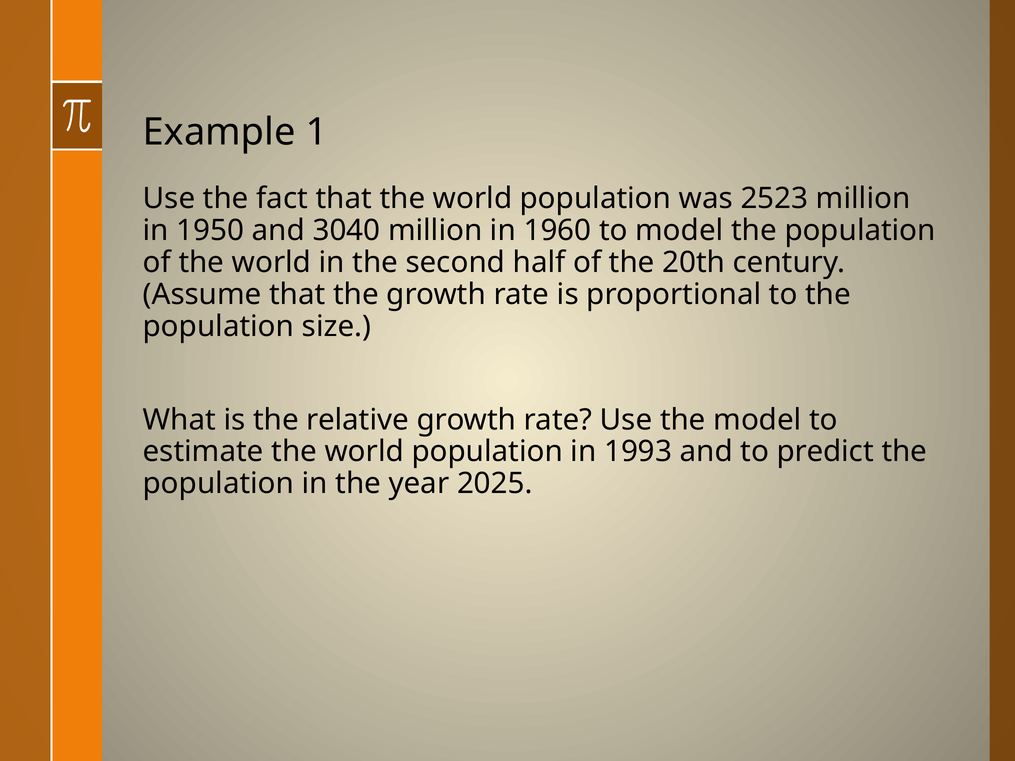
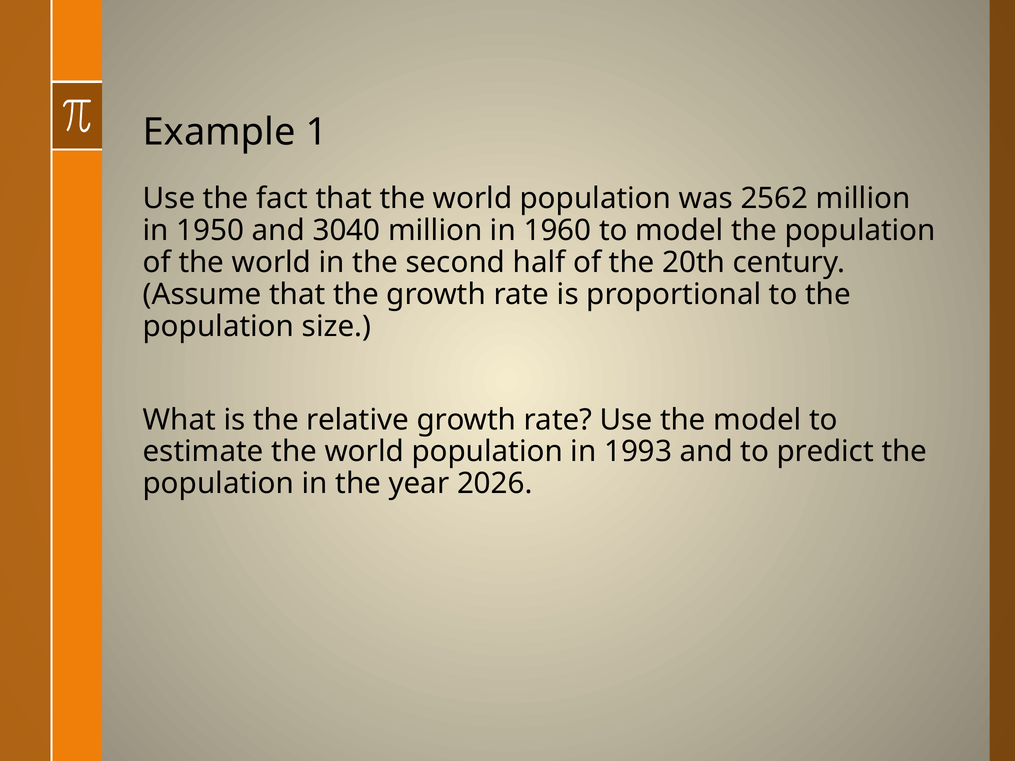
2523: 2523 -> 2562
2025: 2025 -> 2026
